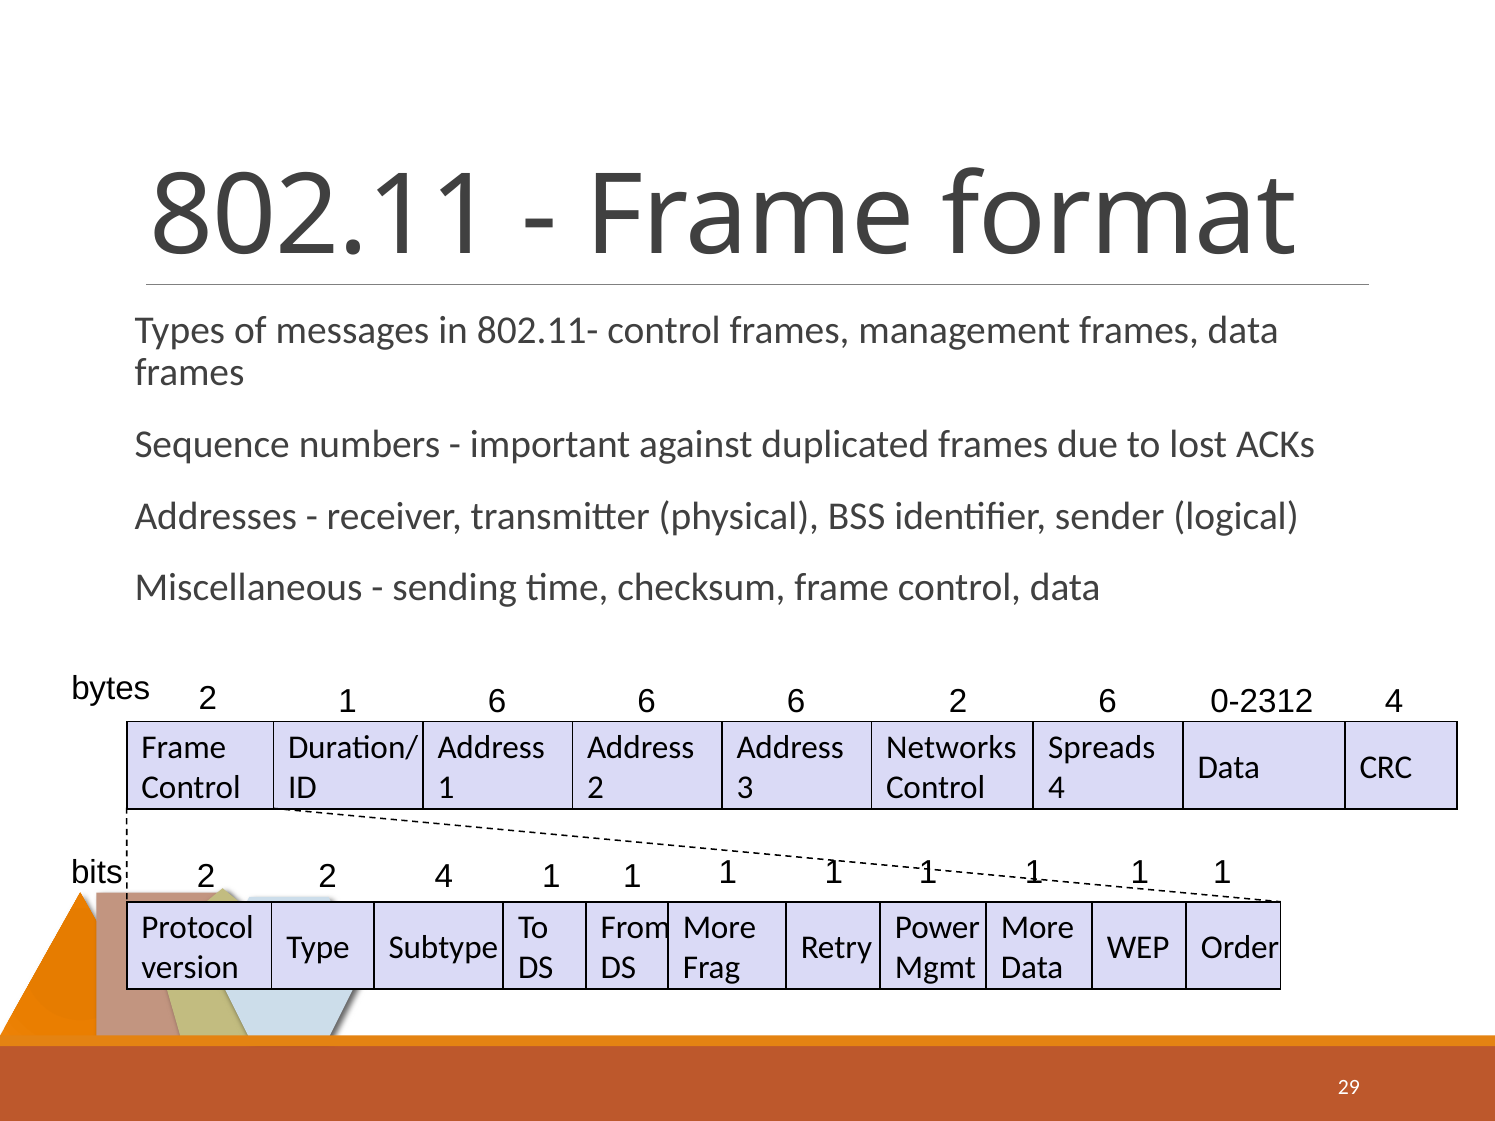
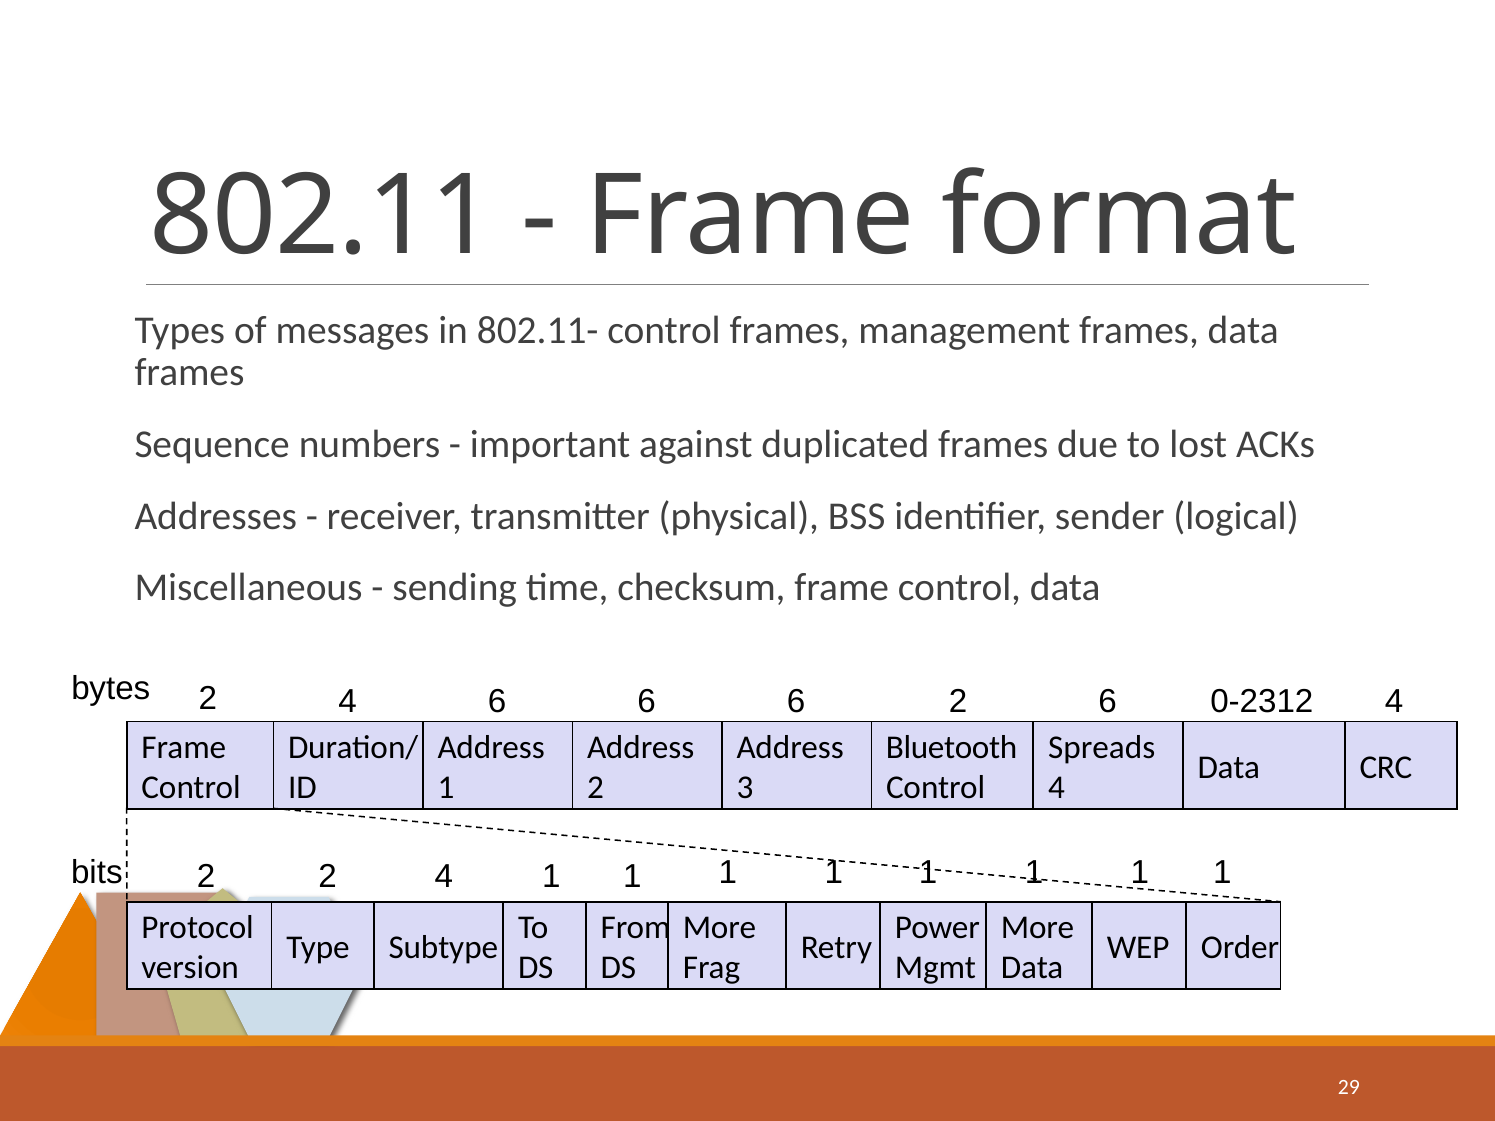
1 at (348, 702): 1 -> 4
Networks: Networks -> Bluetooth
